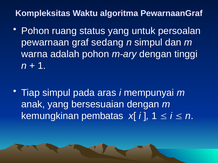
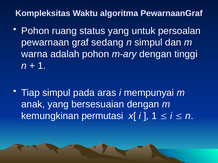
pembatas: pembatas -> permutasi
